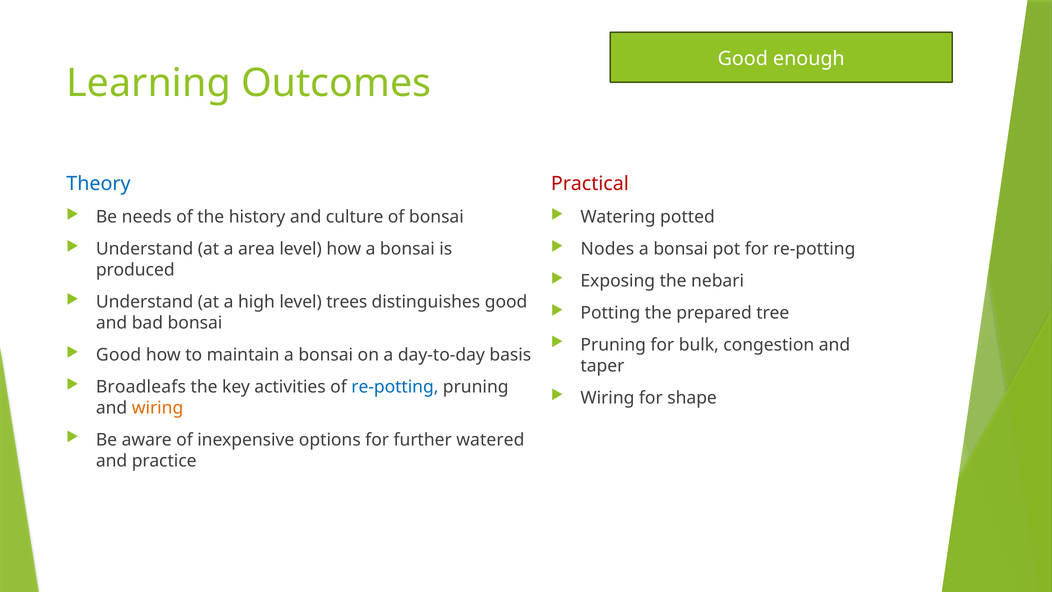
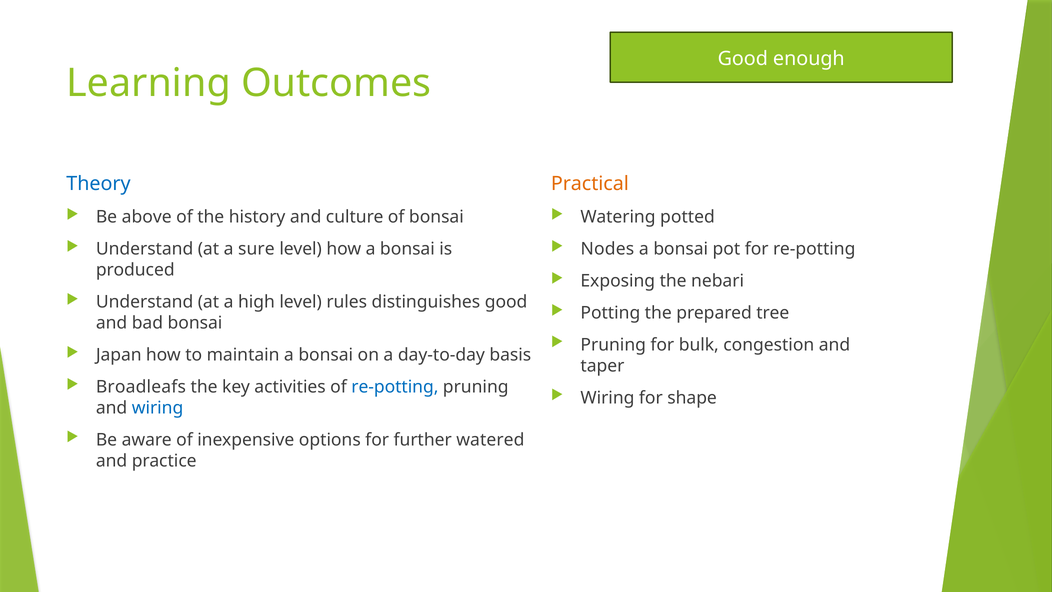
Practical colour: red -> orange
needs: needs -> above
area: area -> sure
trees: trees -> rules
Good at (119, 355): Good -> Japan
wiring at (158, 408) colour: orange -> blue
